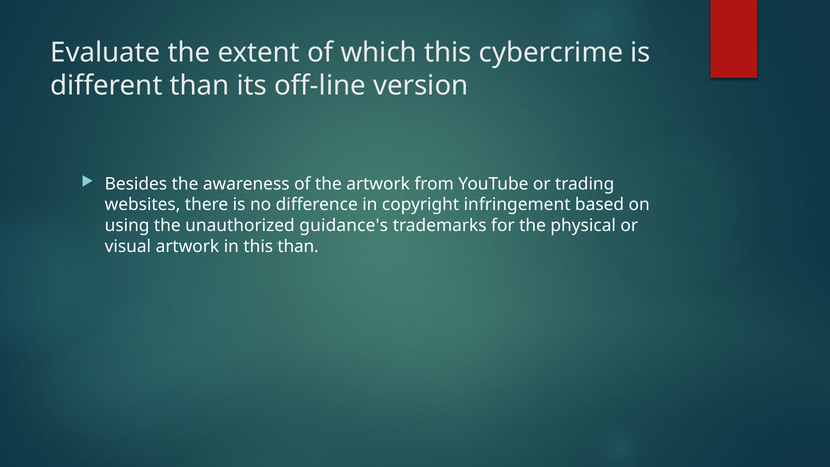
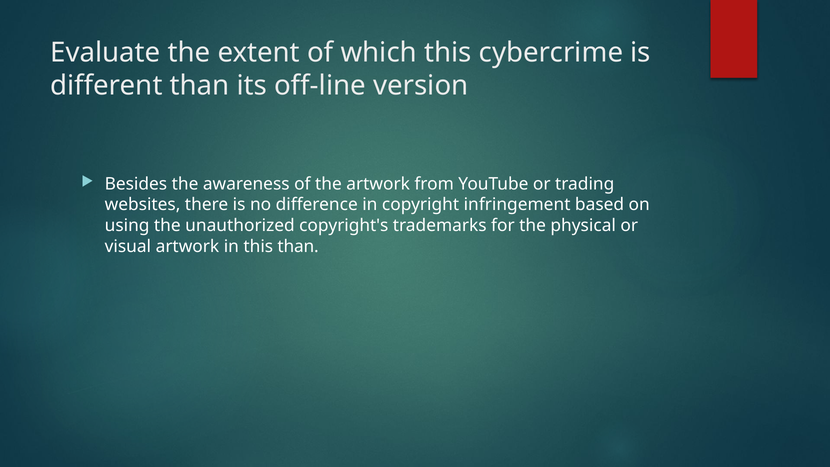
guidance's: guidance's -> copyright's
